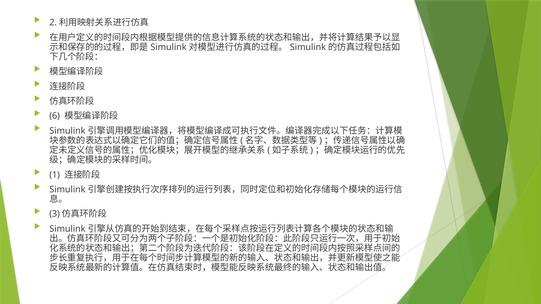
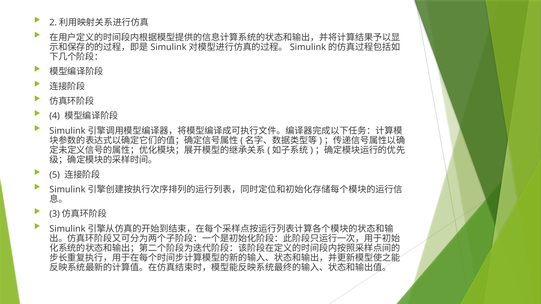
6: 6 -> 4
1: 1 -> 5
